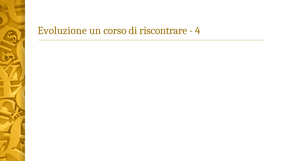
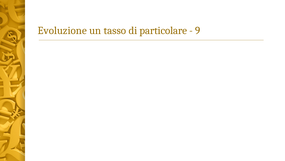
corso: corso -> tasso
riscontrare: riscontrare -> particolare
4: 4 -> 9
